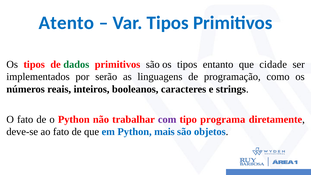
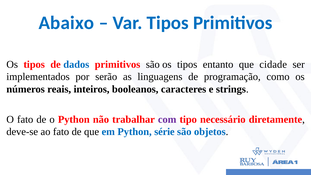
Atento: Atento -> Abaixo
dados colour: green -> blue
programa: programa -> necessário
mais: mais -> série
